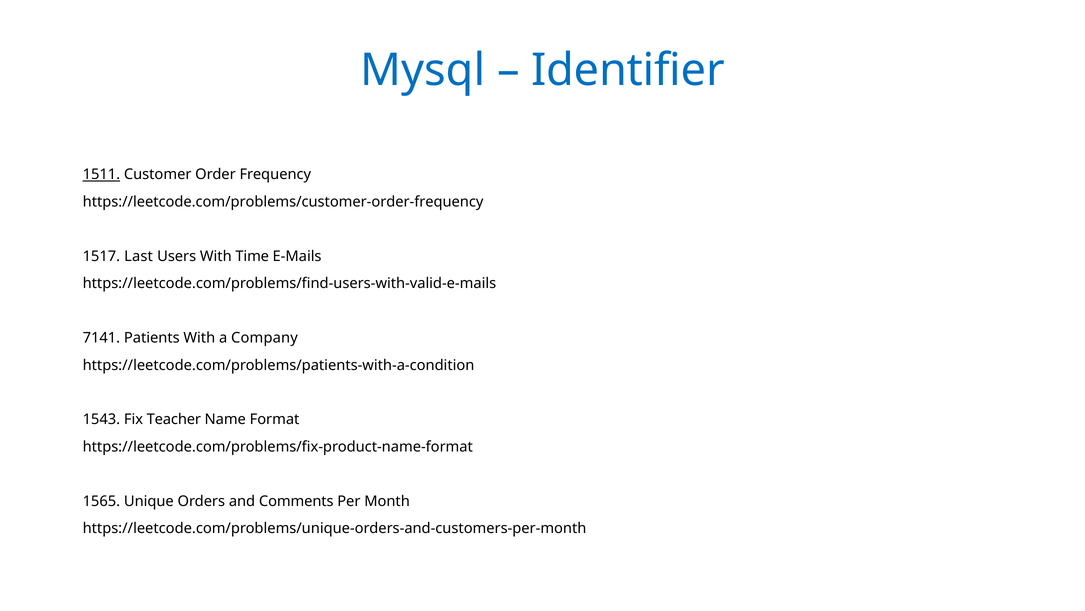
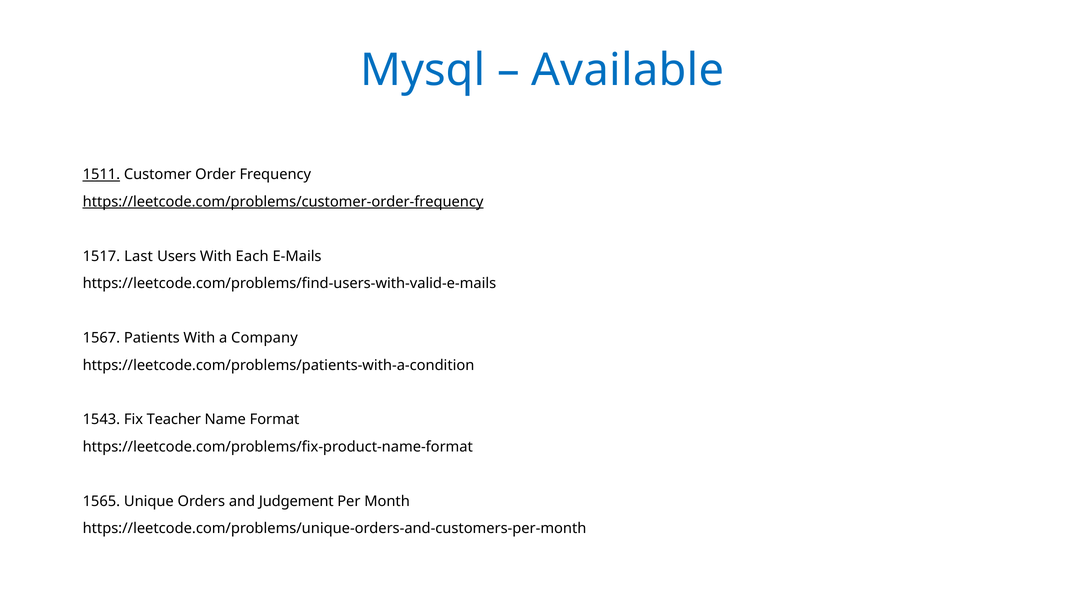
Identifier: Identifier -> Available
https://leetcode.com/problems/customer-order-frequency underline: none -> present
Time: Time -> Each
7141: 7141 -> 1567
Comments: Comments -> Judgement
